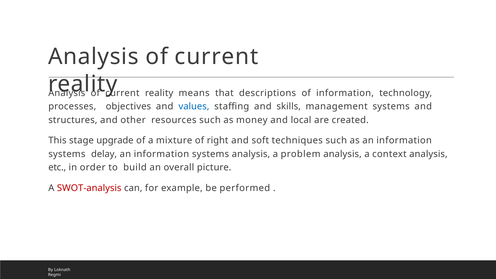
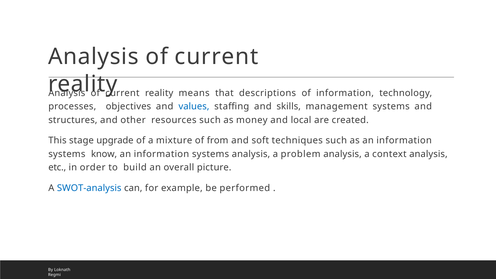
right: right -> from
delay: delay -> know
SWOT-analysis colour: red -> blue
